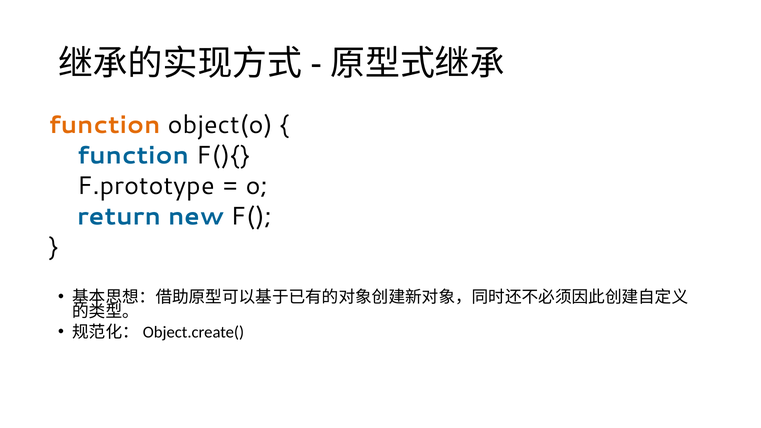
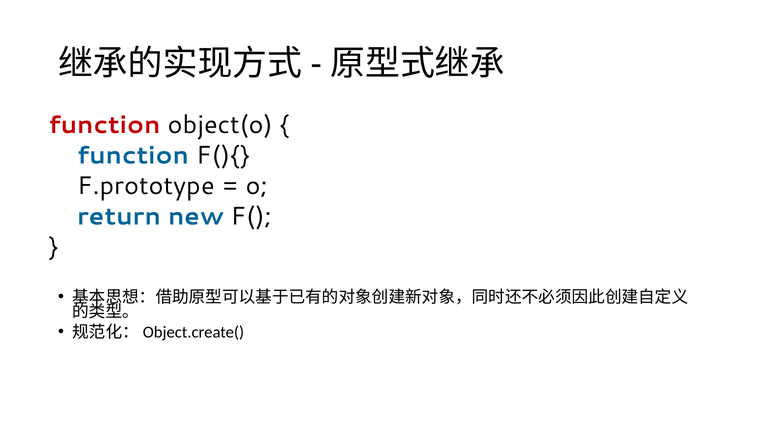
function at (105, 125) colour: orange -> red
